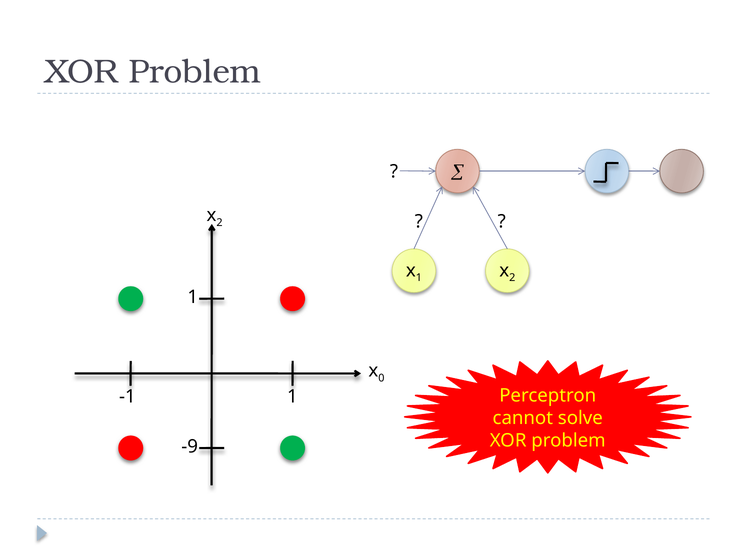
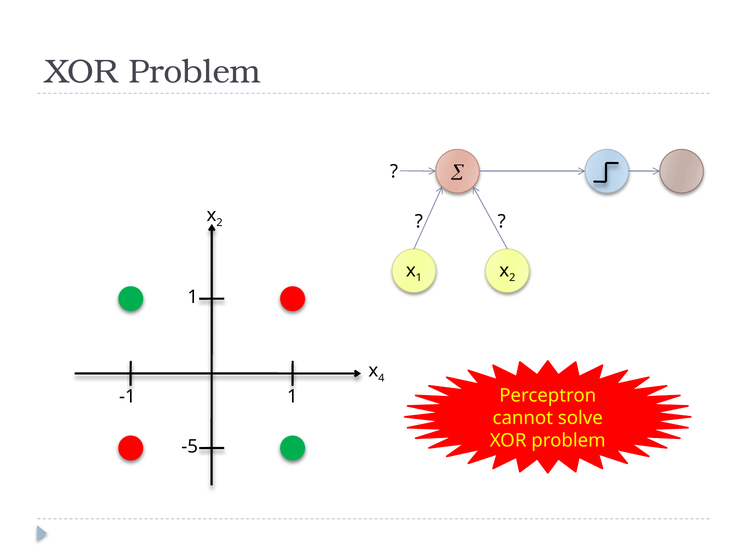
0: 0 -> 4
-9: -9 -> -5
